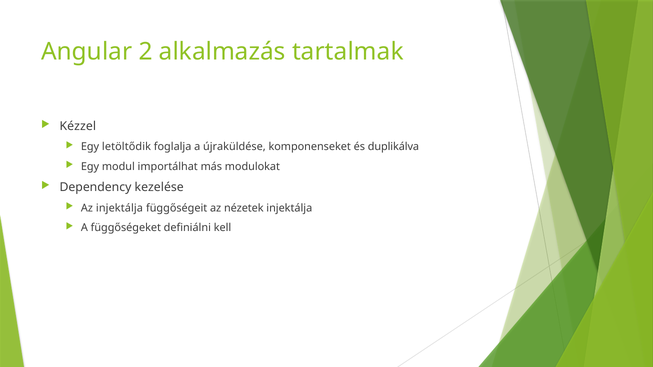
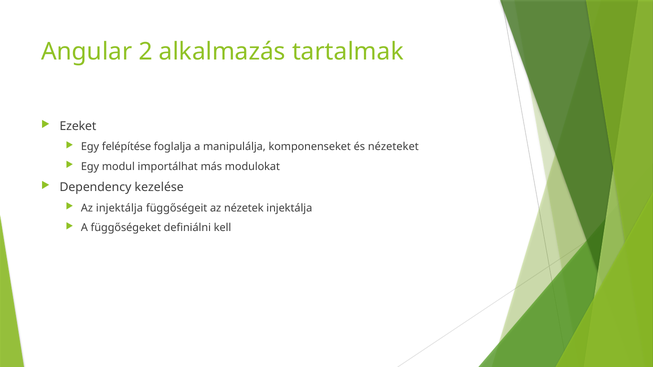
Kézzel: Kézzel -> Ezeket
letöltődik: letöltődik -> felépítése
újraküldése: újraküldése -> manipulálja
duplikálva: duplikálva -> nézeteket
